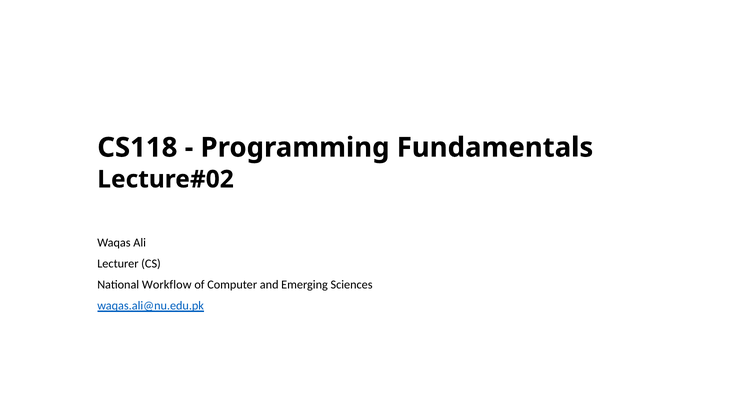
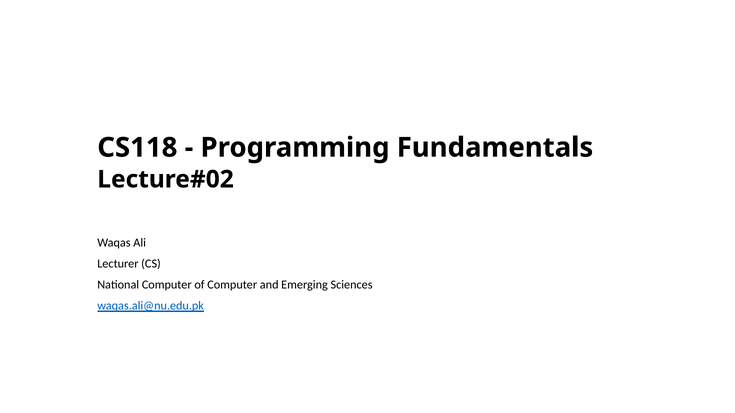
National Workflow: Workflow -> Computer
